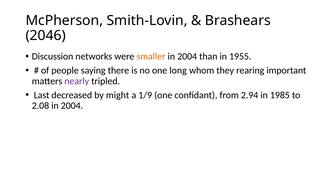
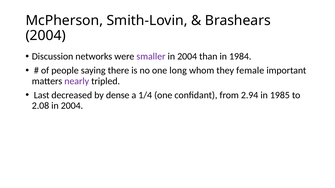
2046 at (46, 36): 2046 -> 2004
smaller colour: orange -> purple
1955: 1955 -> 1984
rearing: rearing -> female
might: might -> dense
1/9: 1/9 -> 1/4
